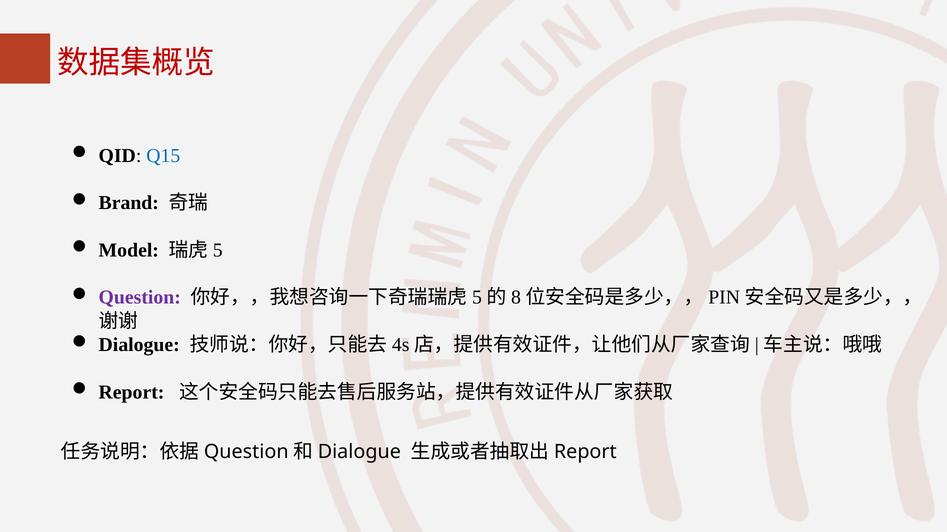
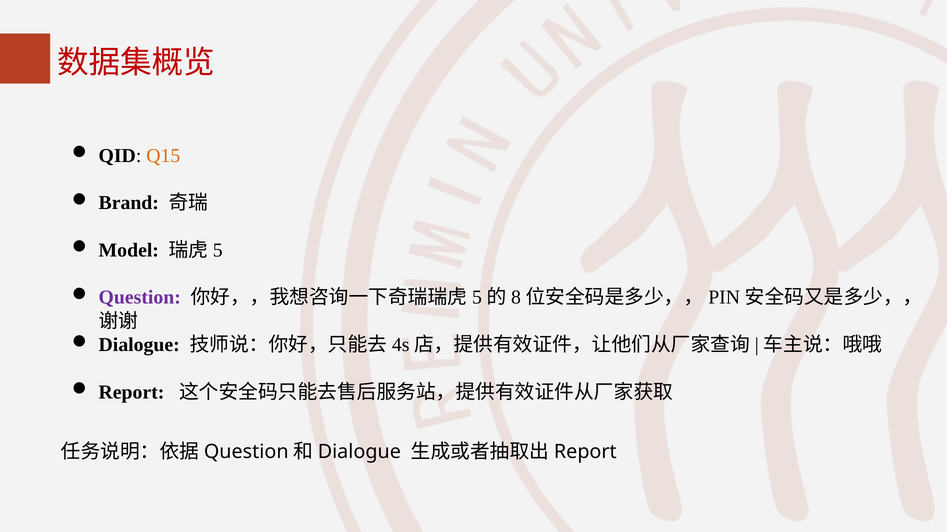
Q15 colour: blue -> orange
